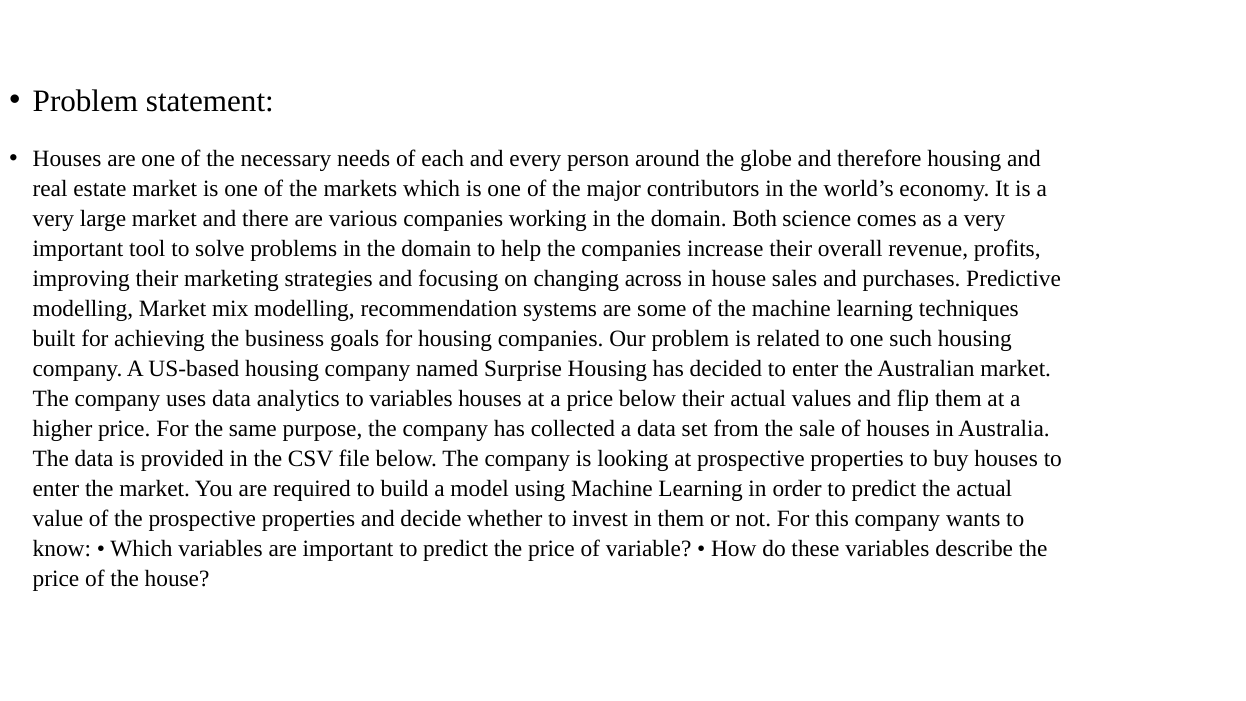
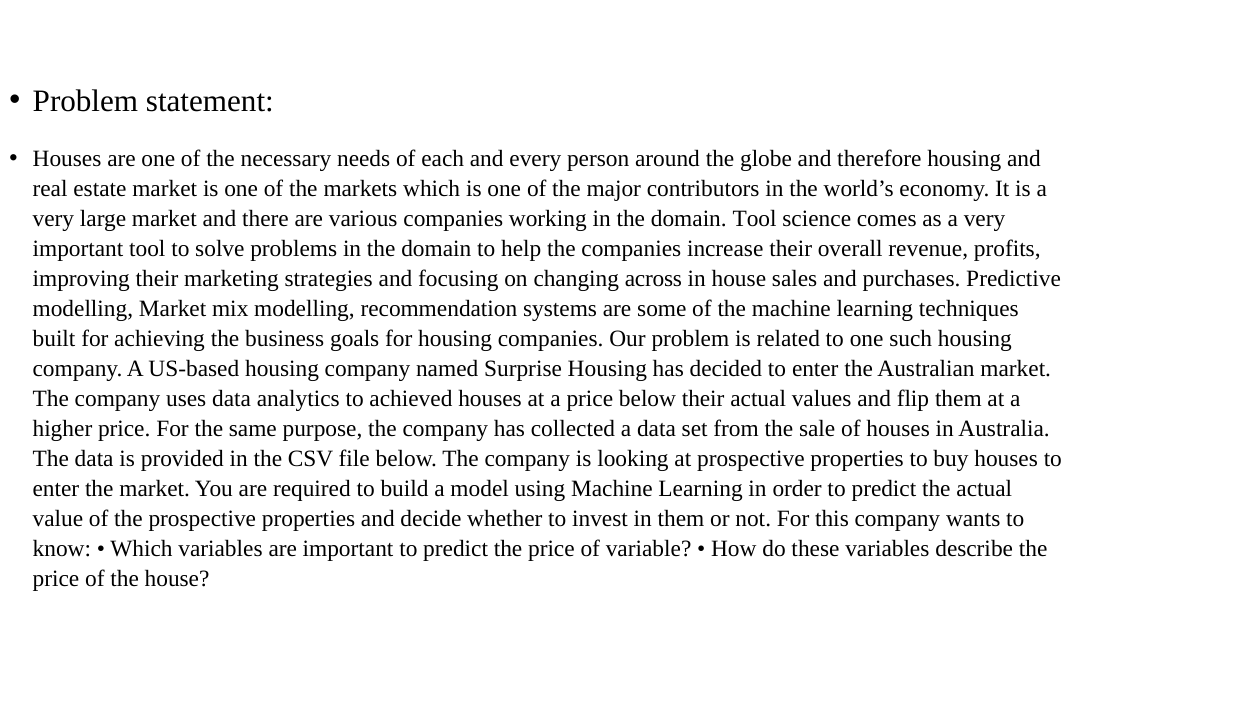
domain Both: Both -> Tool
to variables: variables -> achieved
